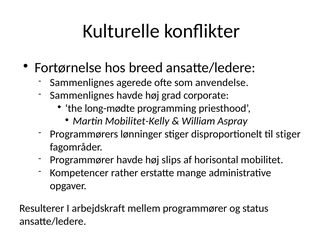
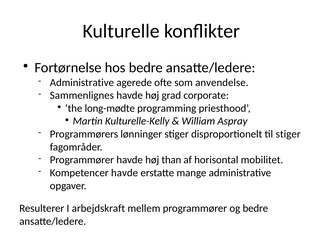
hos breed: breed -> bedre
Sammenlignes at (82, 83): Sammenlignes -> Administrative
Mobilitet-Kelly: Mobilitet-Kelly -> Kulturelle-Kelly
slips: slips -> than
Kompetencer rather: rather -> havde
og status: status -> bedre
